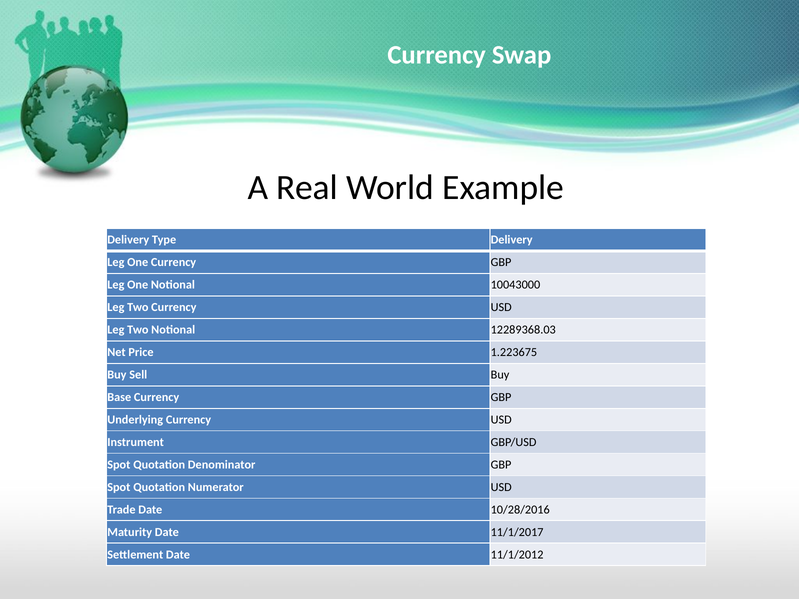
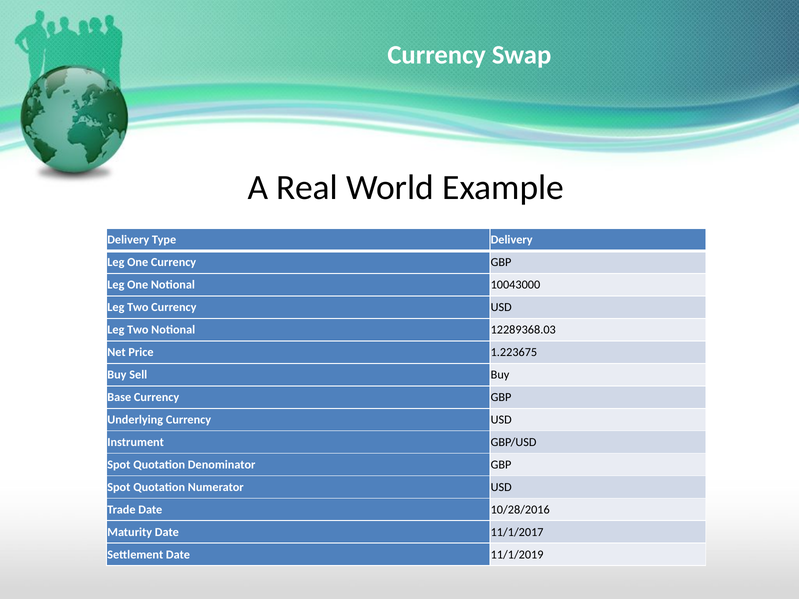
11/1/2012: 11/1/2012 -> 11/1/2019
